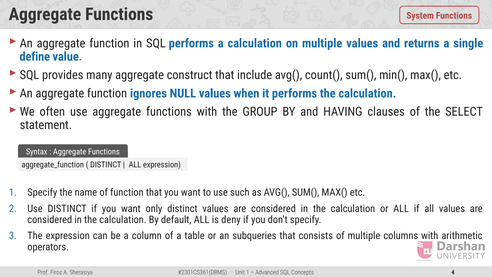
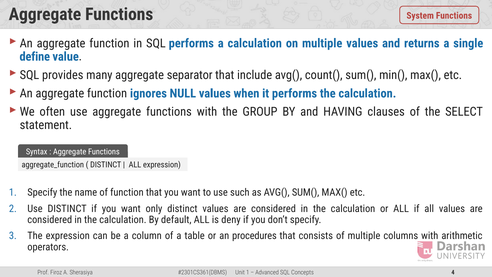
construct: construct -> separator
subqueries: subqueries -> procedures
